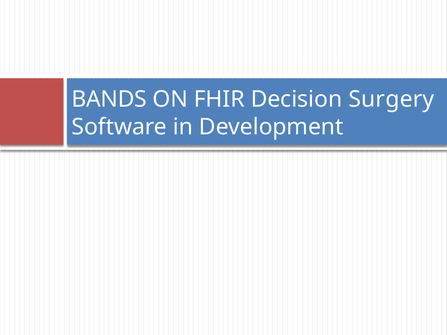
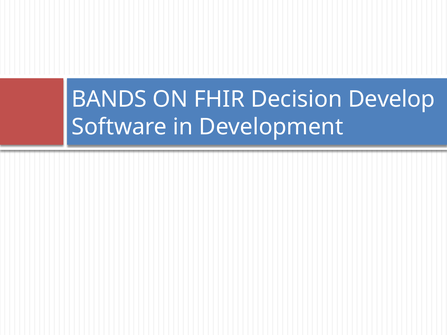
Surgery: Surgery -> Develop
